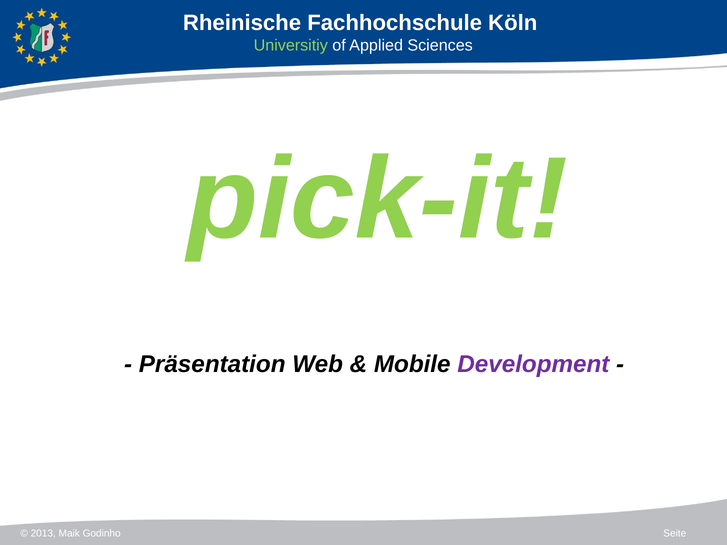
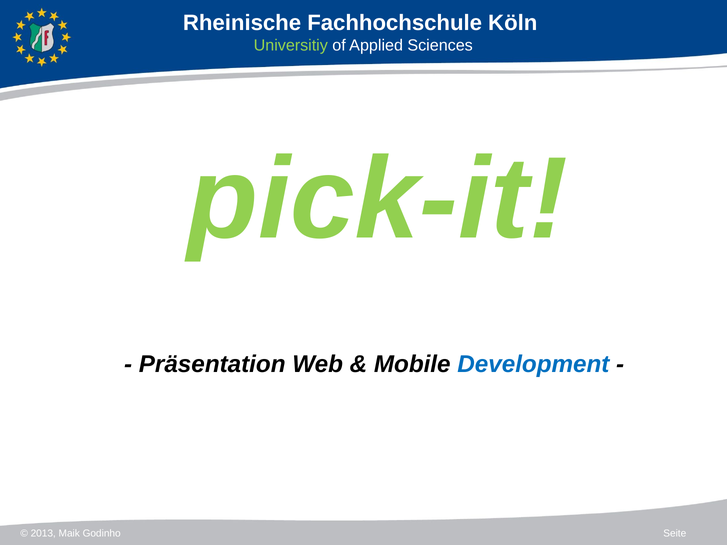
Development colour: purple -> blue
